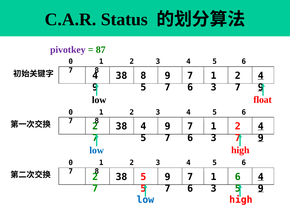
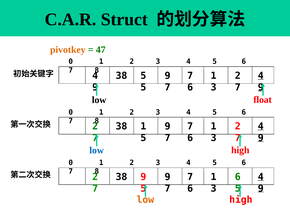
Status: Status -> Struct
pivotkey colour: purple -> orange
87: 87 -> 47
38 8: 8 -> 5
38 4: 4 -> 1
38 5: 5 -> 9
low at (145, 199) colour: blue -> orange
